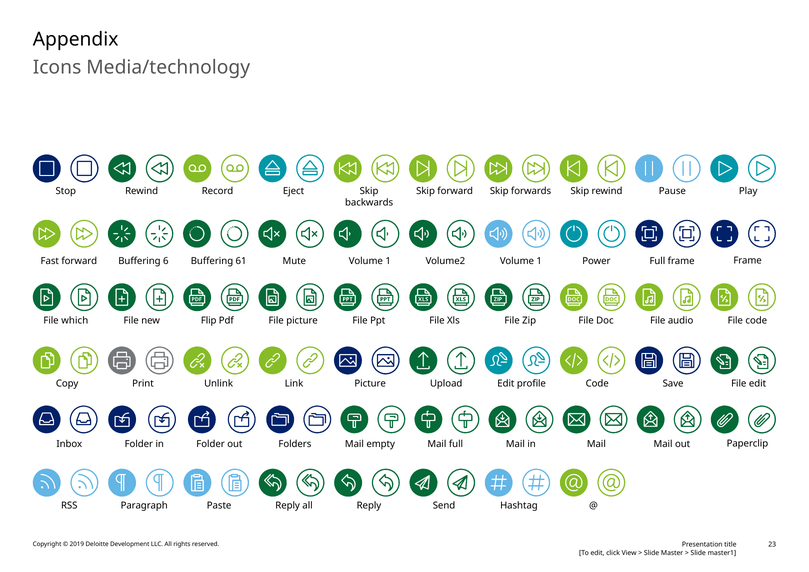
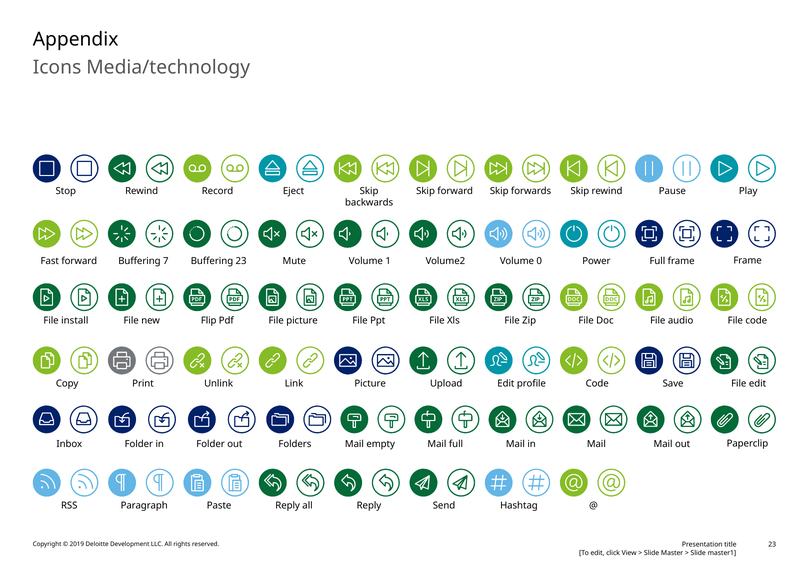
6: 6 -> 7
Buffering 61: 61 -> 23
Volume2 Volume 1: 1 -> 0
which: which -> install
